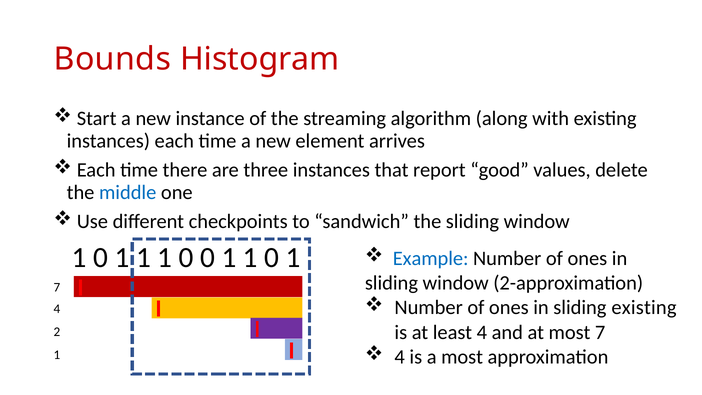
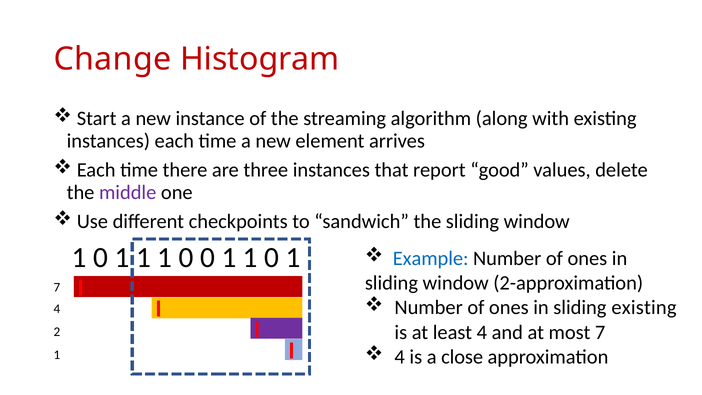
Bounds: Bounds -> Change
middle colour: blue -> purple
a most: most -> close
